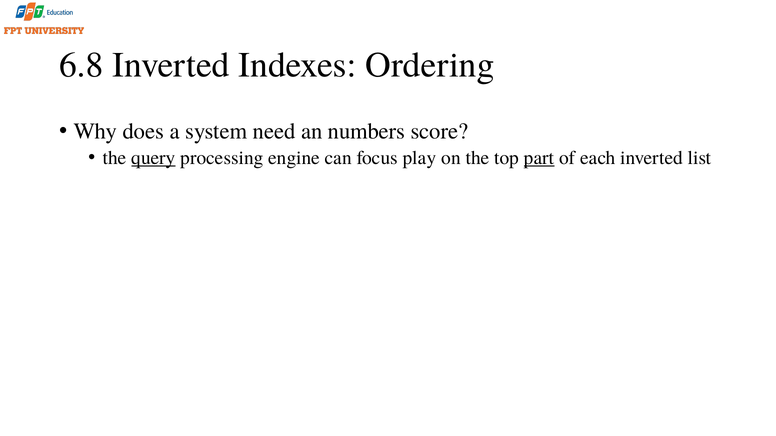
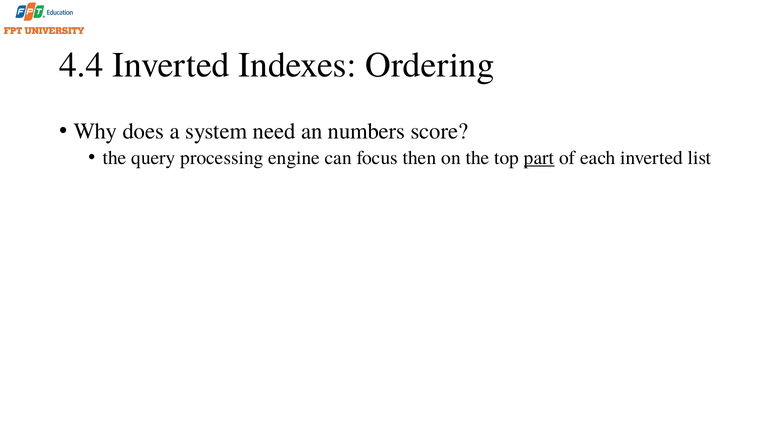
6.8: 6.8 -> 4.4
query underline: present -> none
play: play -> then
